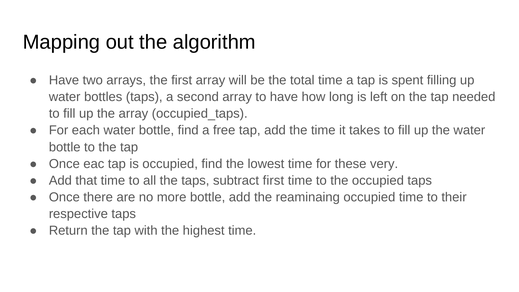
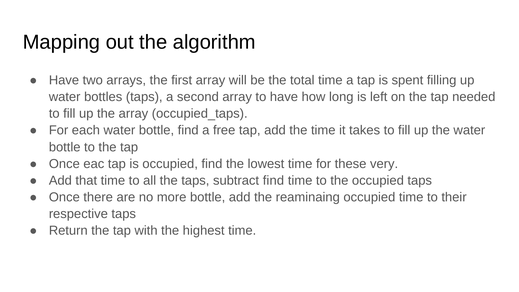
subtract first: first -> find
